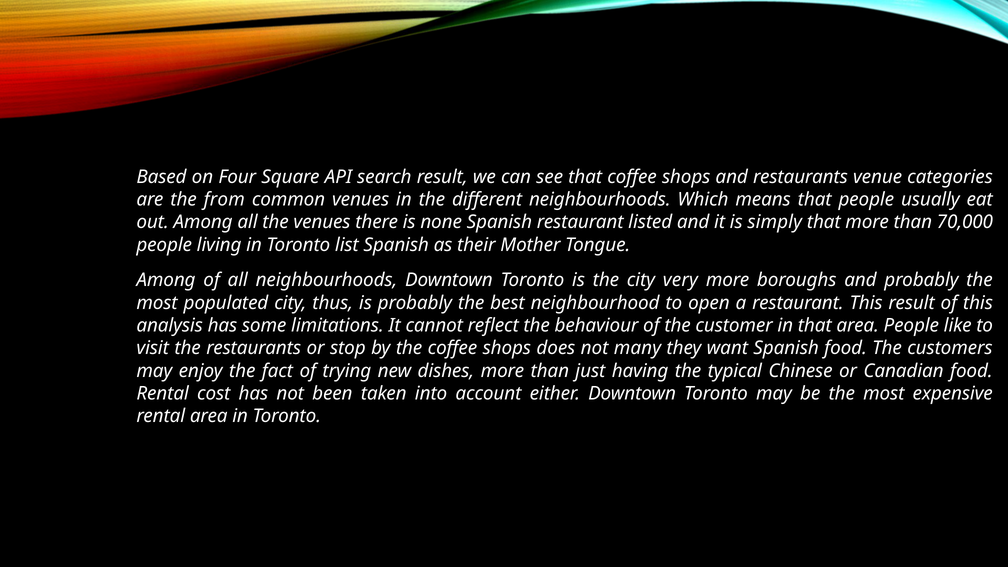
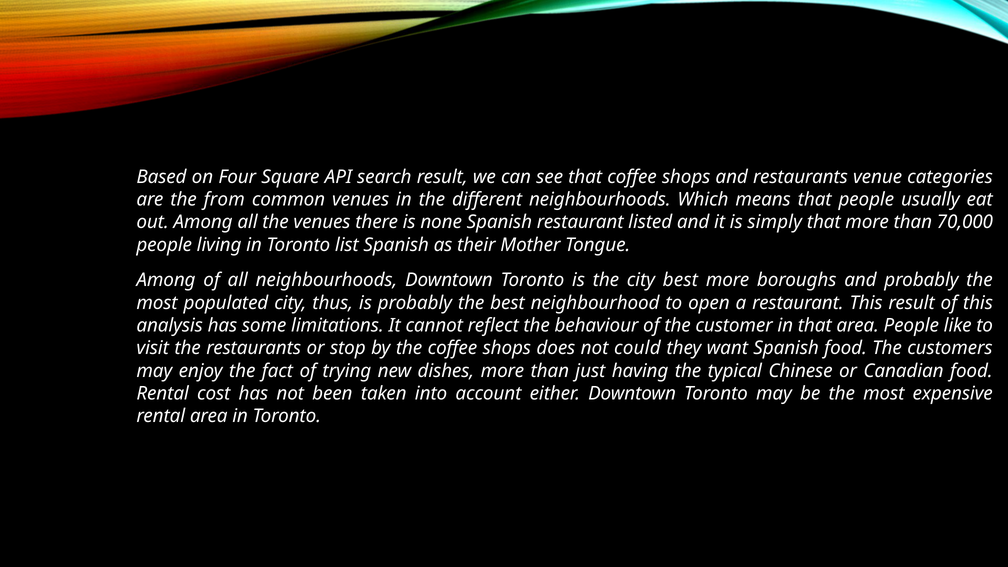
city very: very -> best
many: many -> could
